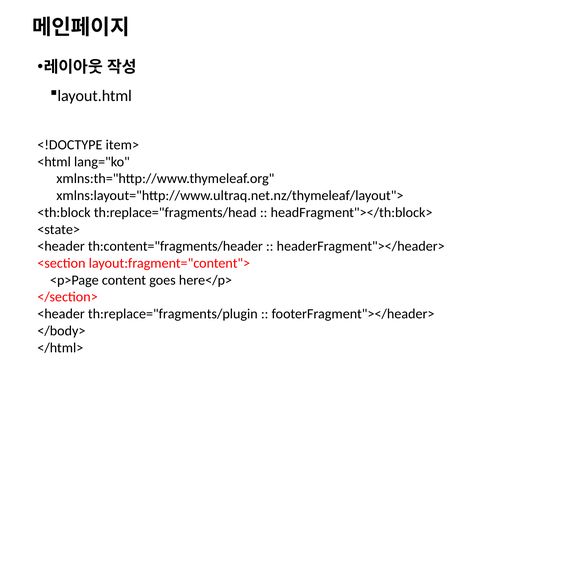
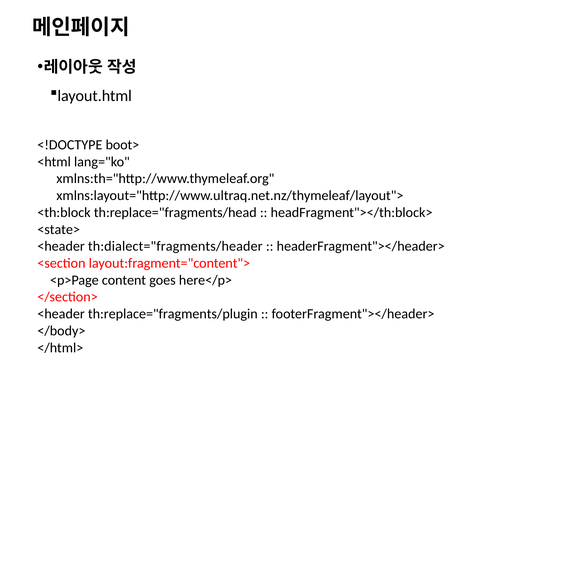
item>: item> -> boot>
th:content="fragments/header: th:content="fragments/header -> th:dialect="fragments/header
